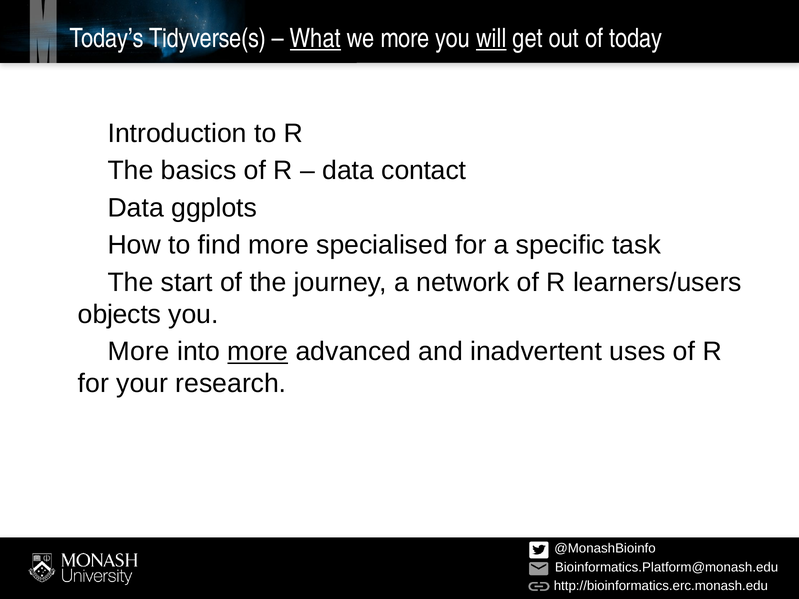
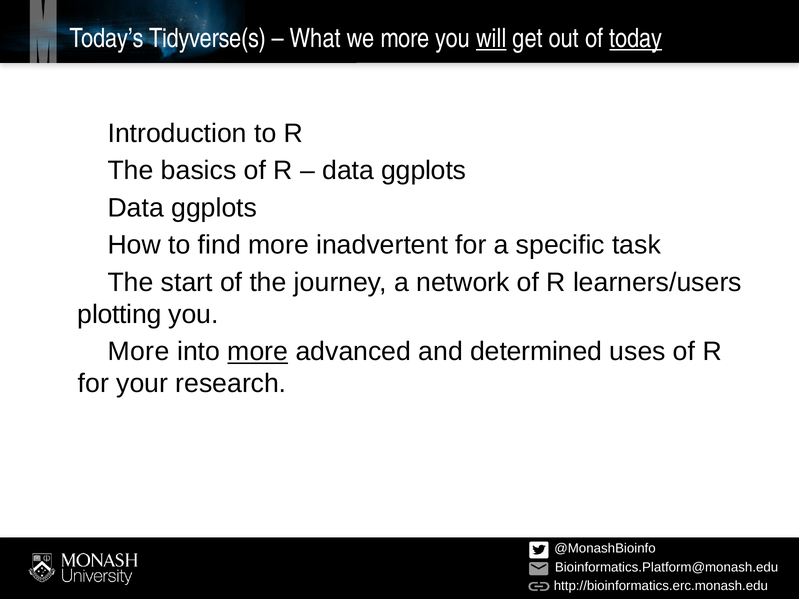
What underline: present -> none
today underline: none -> present
contact at (424, 171): contact -> ggplots
specialised: specialised -> inadvertent
objects: objects -> plotting
inadvertent: inadvertent -> determined
